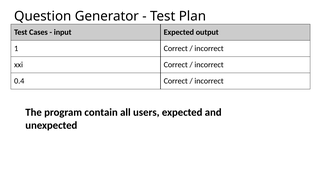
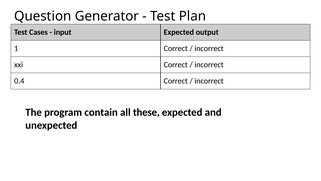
users: users -> these
